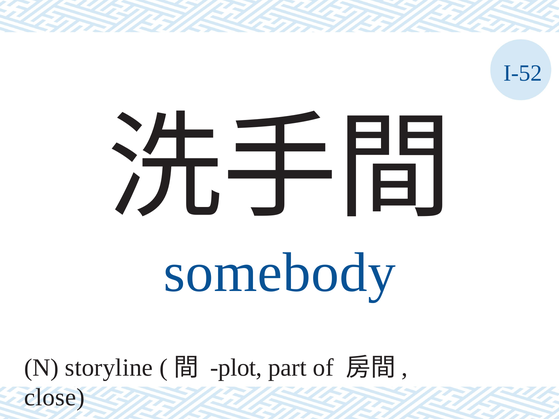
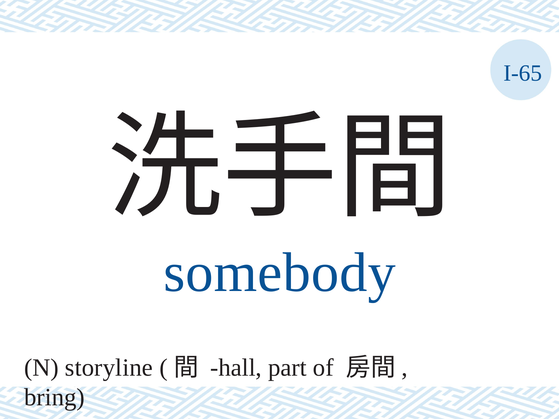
I-52: I-52 -> I-65
plot: plot -> hall
close: close -> bring
